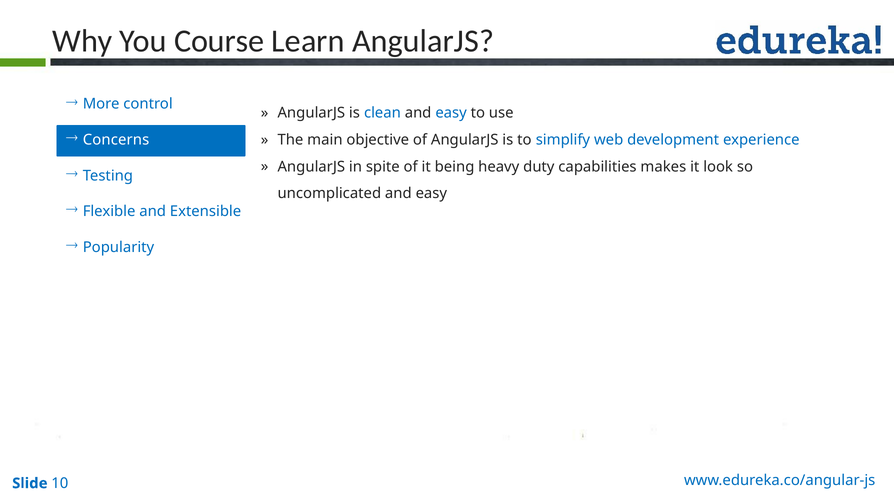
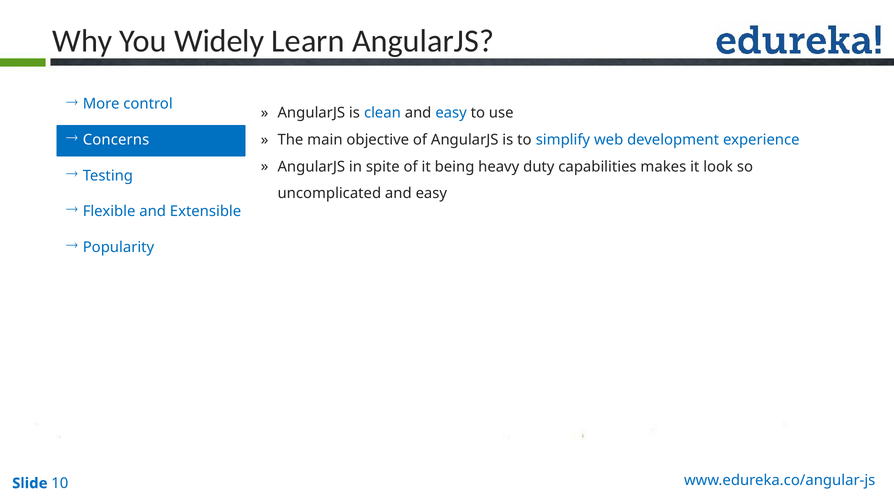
Course: Course -> Widely
